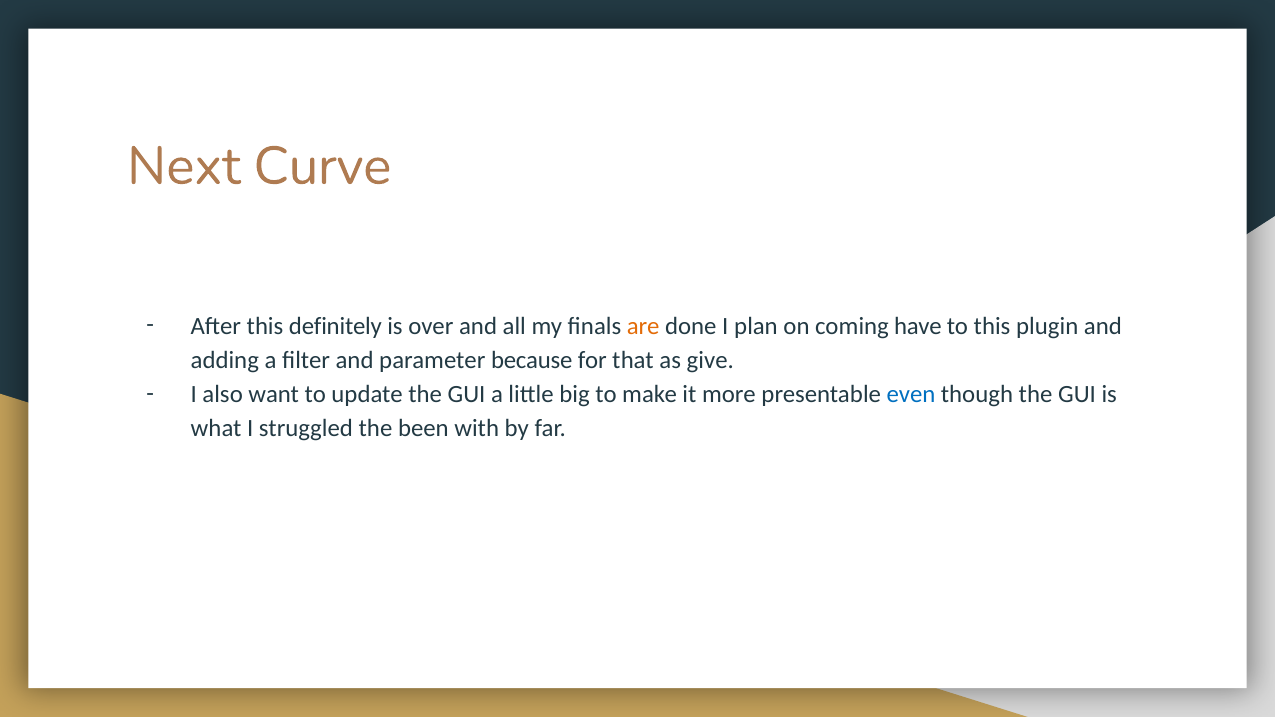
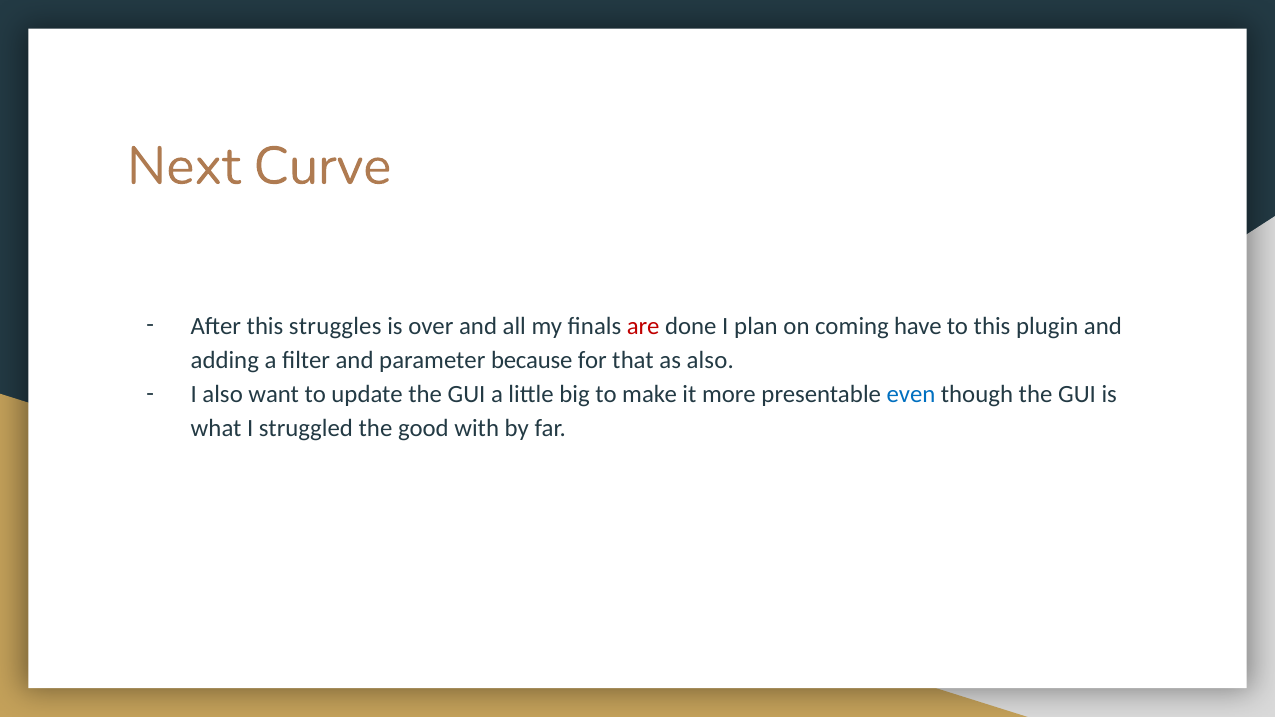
definitely: definitely -> struggles
are colour: orange -> red
as give: give -> also
been: been -> good
